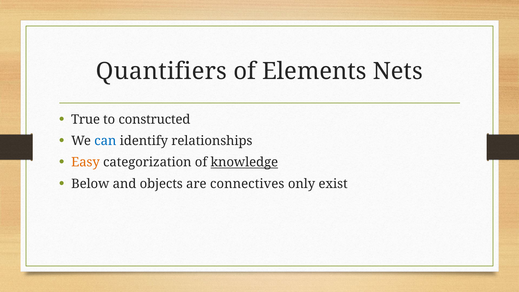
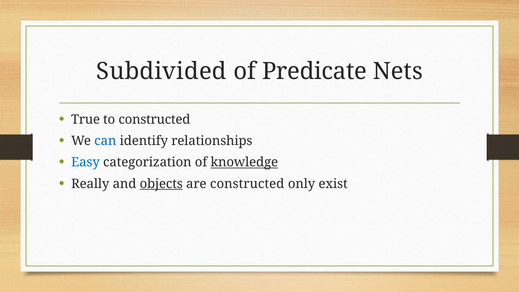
Quantifiers: Quantifiers -> Subdivided
Elements: Elements -> Predicate
Easy colour: orange -> blue
Below: Below -> Really
objects underline: none -> present
are connectives: connectives -> constructed
